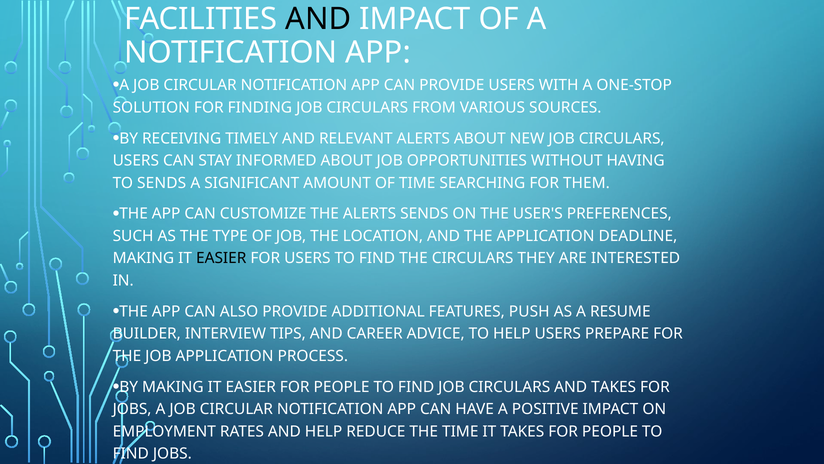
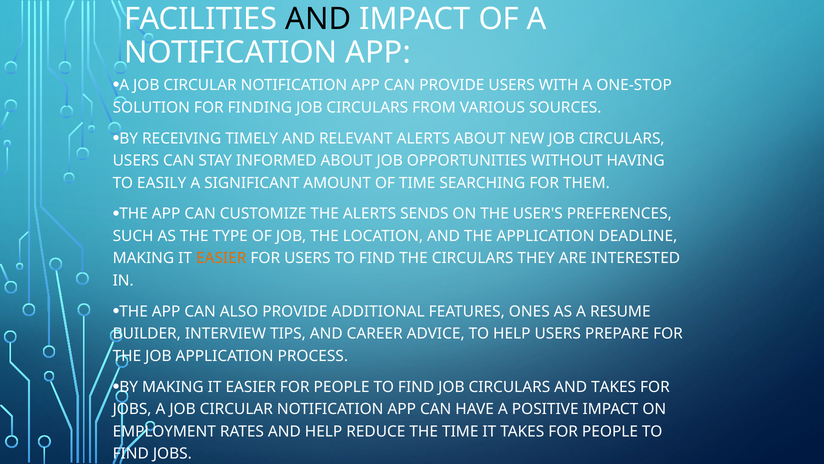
TO SENDS: SENDS -> EASILY
EASIER at (221, 258) colour: black -> orange
PUSH: PUSH -> ONES
